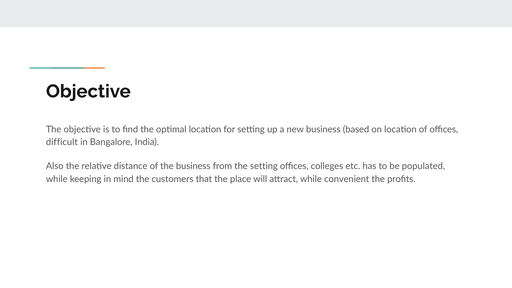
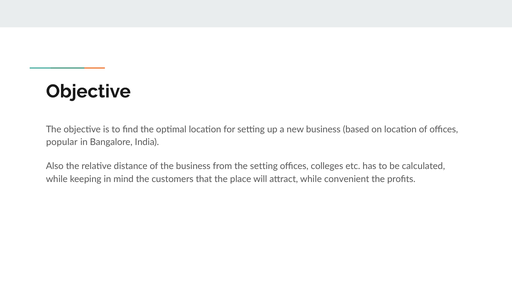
difficult: difficult -> popular
populated: populated -> calculated
